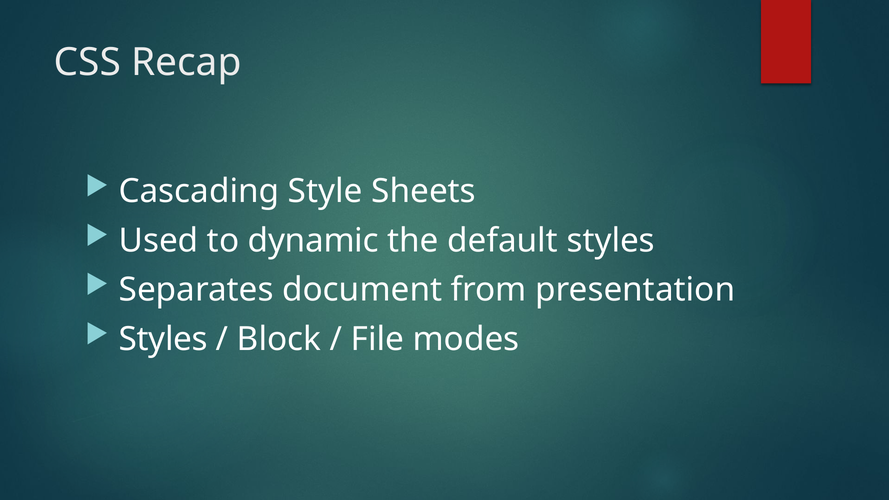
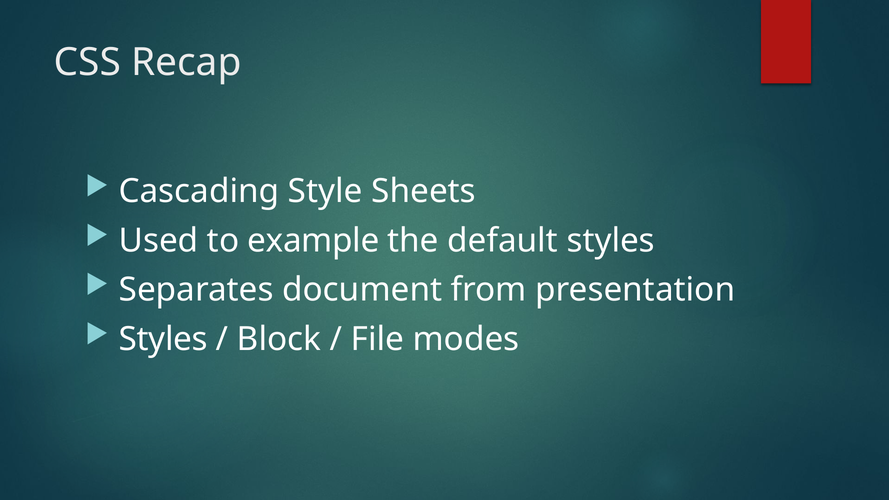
dynamic: dynamic -> example
